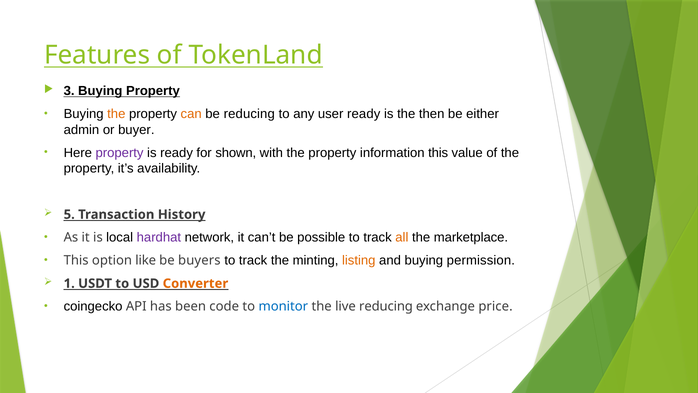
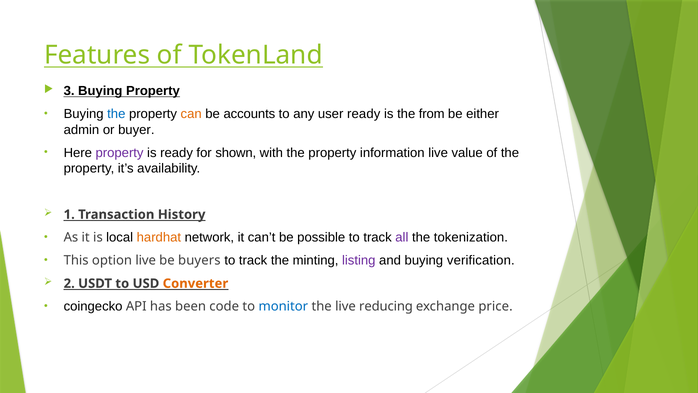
the at (116, 114) colour: orange -> blue
be reducing: reducing -> accounts
then: then -> from
information this: this -> live
5: 5 -> 1
hardhat colour: purple -> orange
all colour: orange -> purple
marketplace: marketplace -> tokenization
option like: like -> live
listing colour: orange -> purple
permission: permission -> verification
1: 1 -> 2
